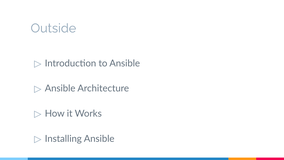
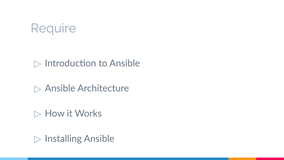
Outside: Outside -> Require
